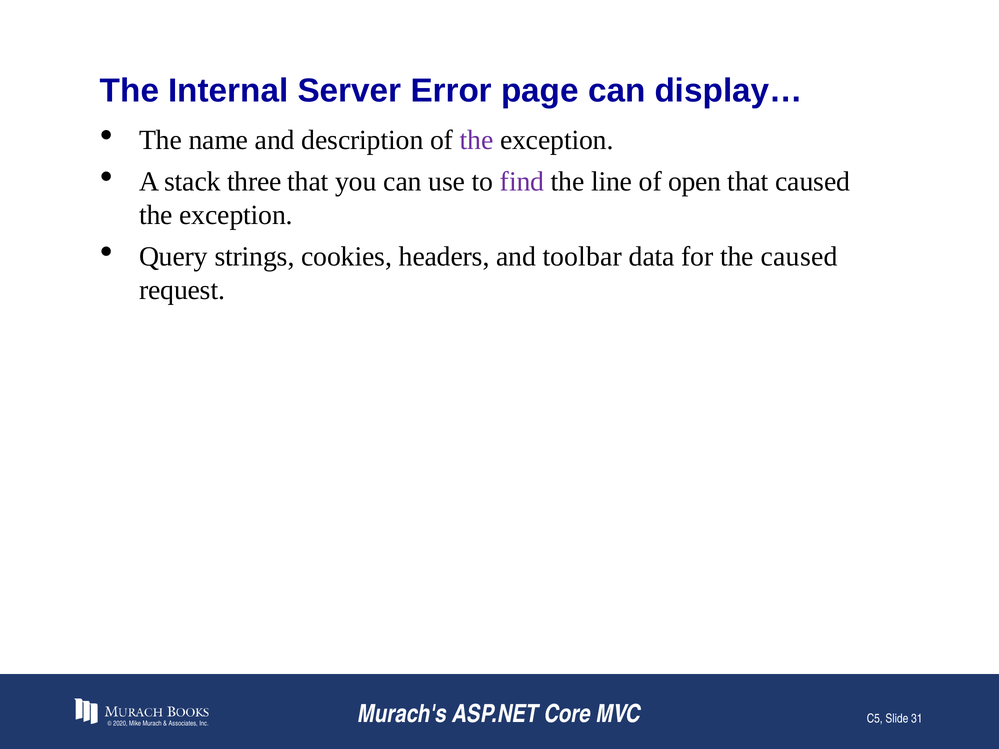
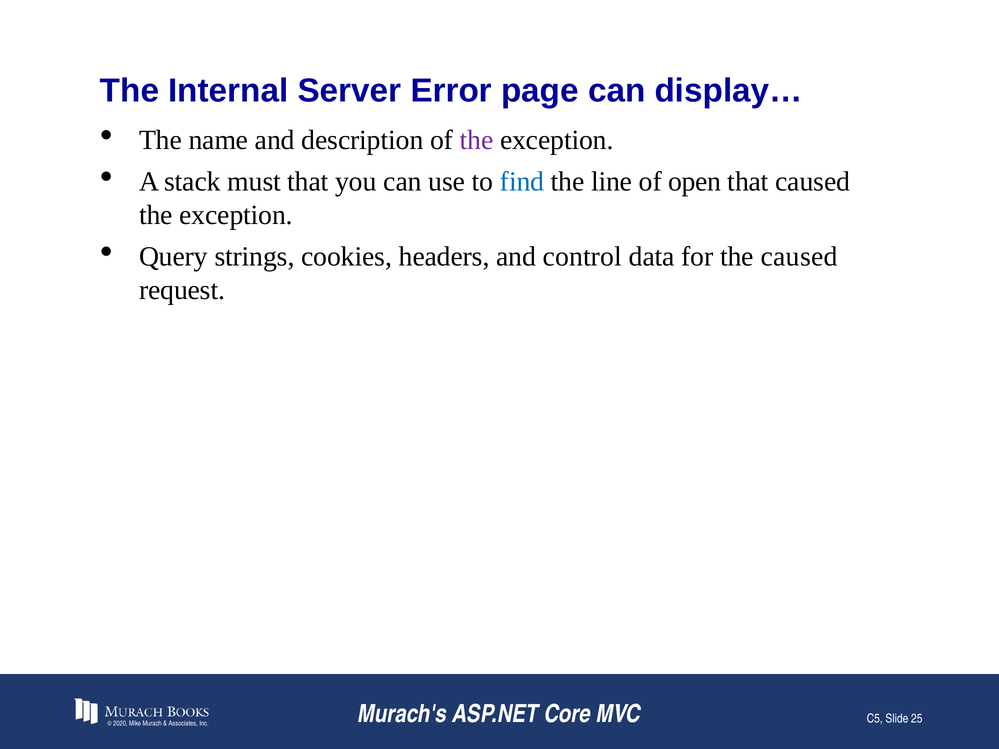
three: three -> must
find colour: purple -> blue
toolbar: toolbar -> control
31: 31 -> 25
